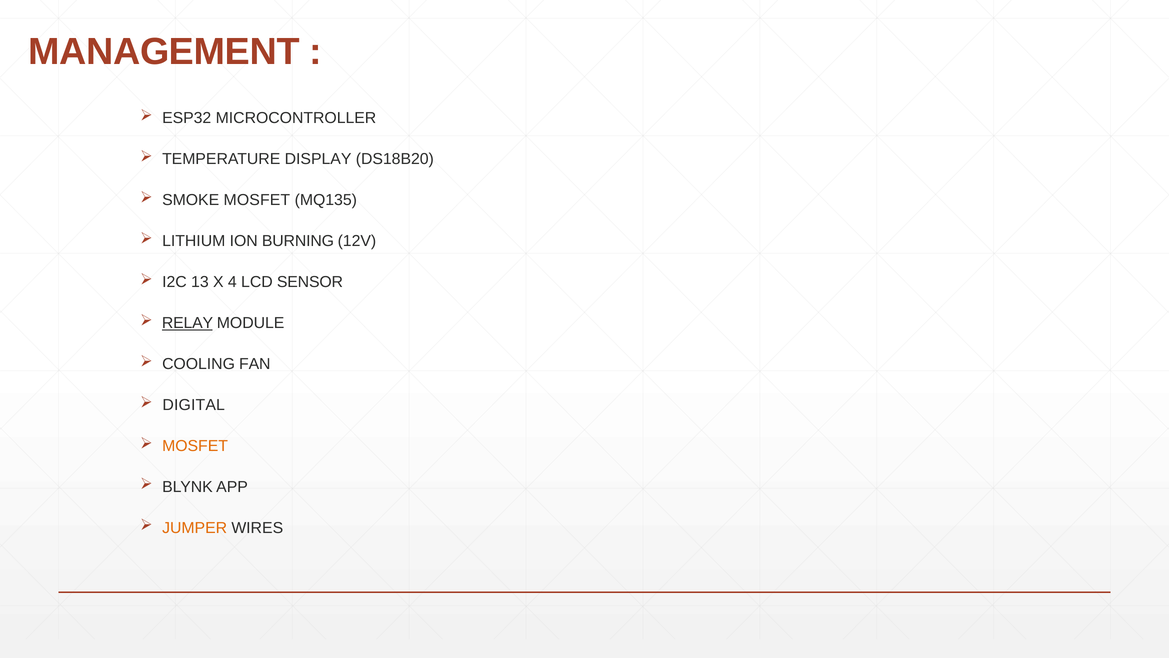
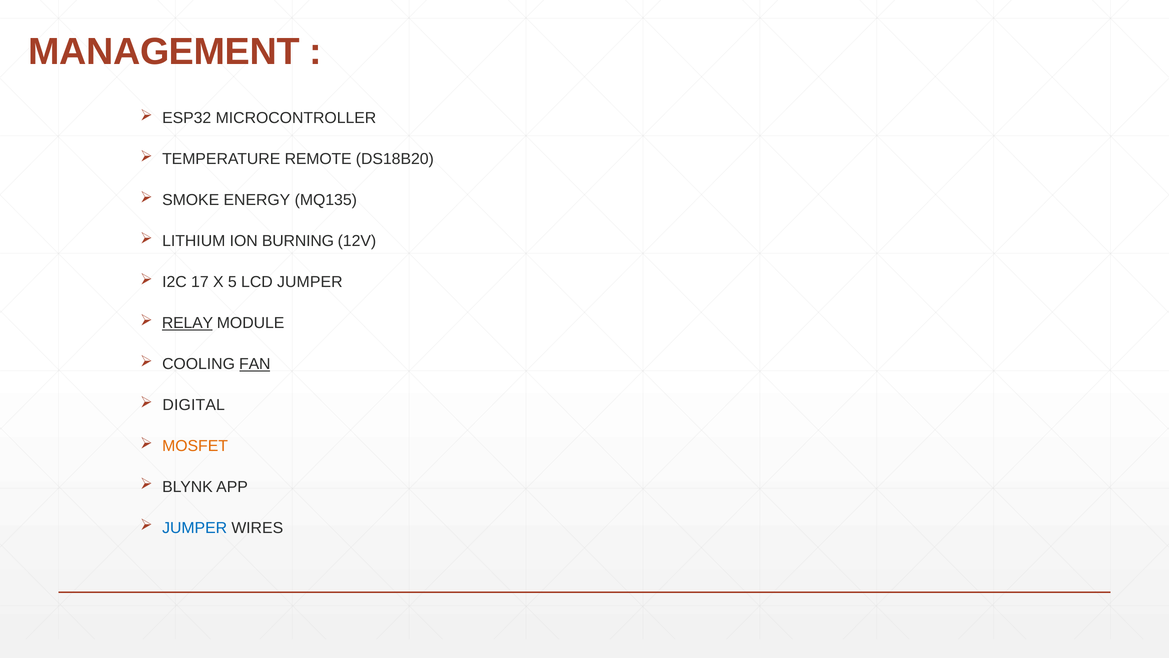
DISPLAY: DISPLAY -> REMOTE
SMOKE MOSFET: MOSFET -> ENERGY
13: 13 -> 17
4: 4 -> 5
LCD SENSOR: SENSOR -> JUMPER
FAN underline: none -> present
JUMPER at (195, 527) colour: orange -> blue
